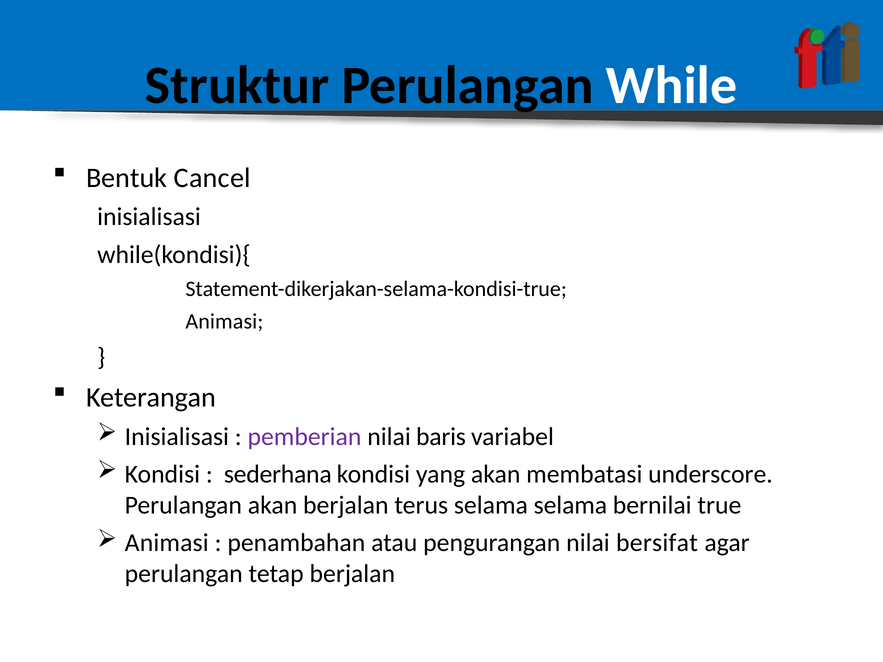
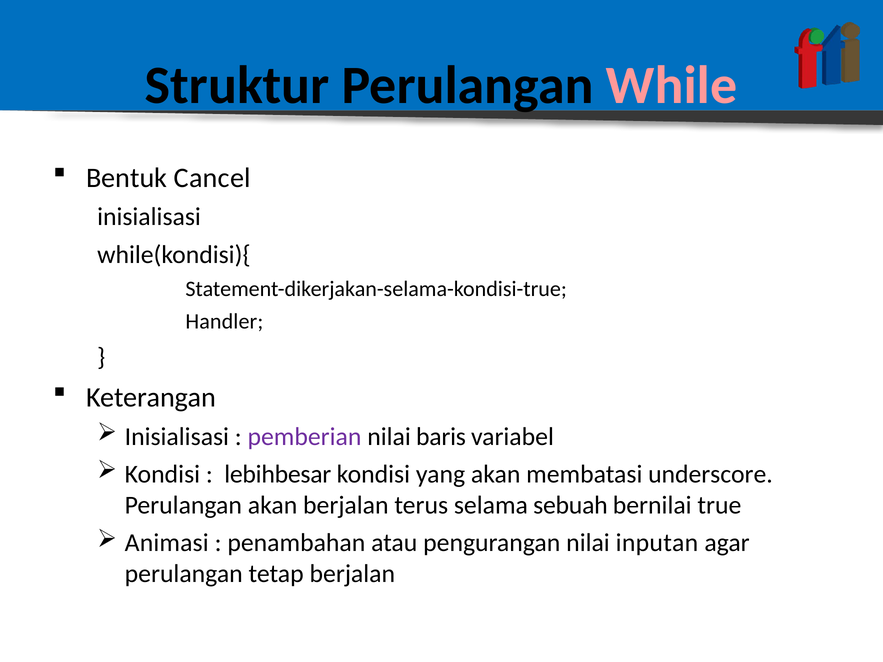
While colour: white -> pink
Animasi at (224, 321): Animasi -> Handler
sederhana: sederhana -> lebihbesar
selama selama: selama -> sebuah
bersifat: bersifat -> inputan
